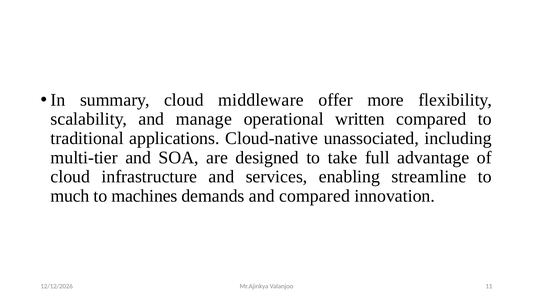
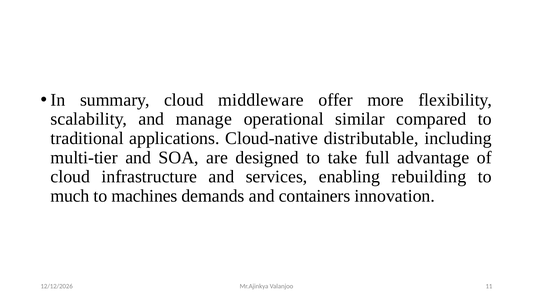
written: written -> similar
unassociated: unassociated -> distributable
streamline: streamline -> rebuilding
and compared: compared -> containers
